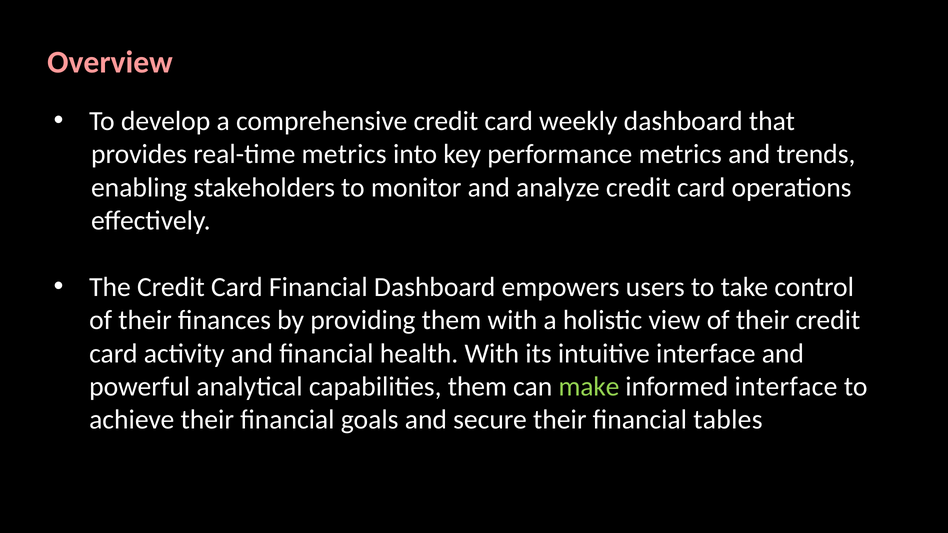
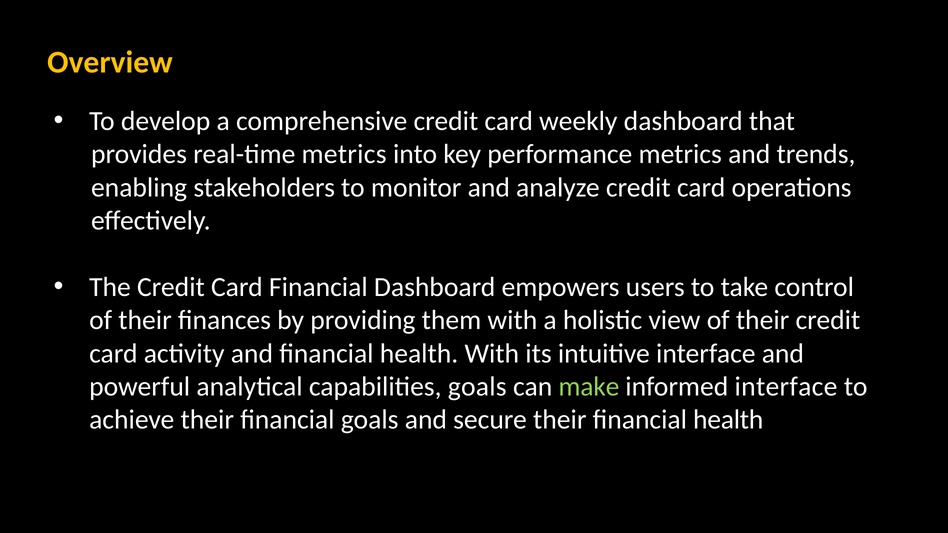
Overview colour: pink -> yellow
capabilities them: them -> goals
their financial tables: tables -> health
